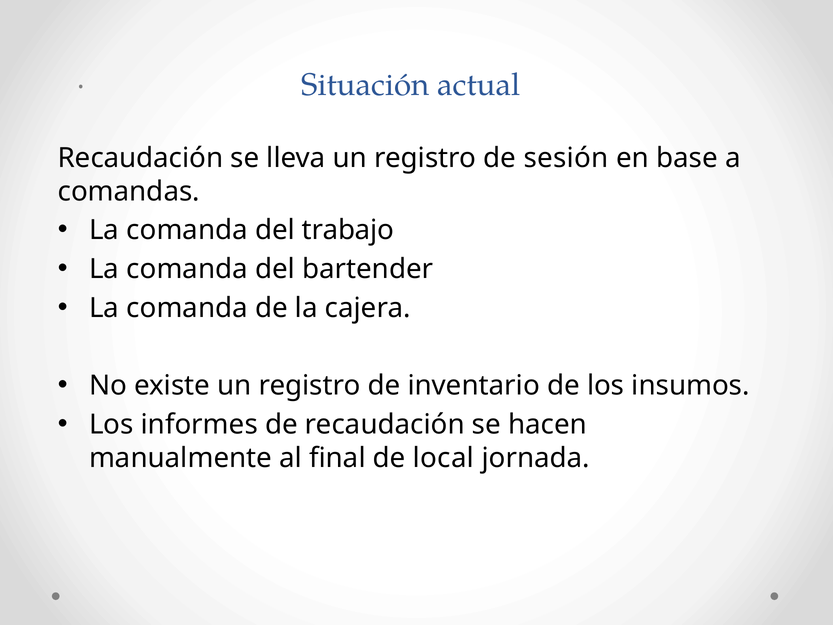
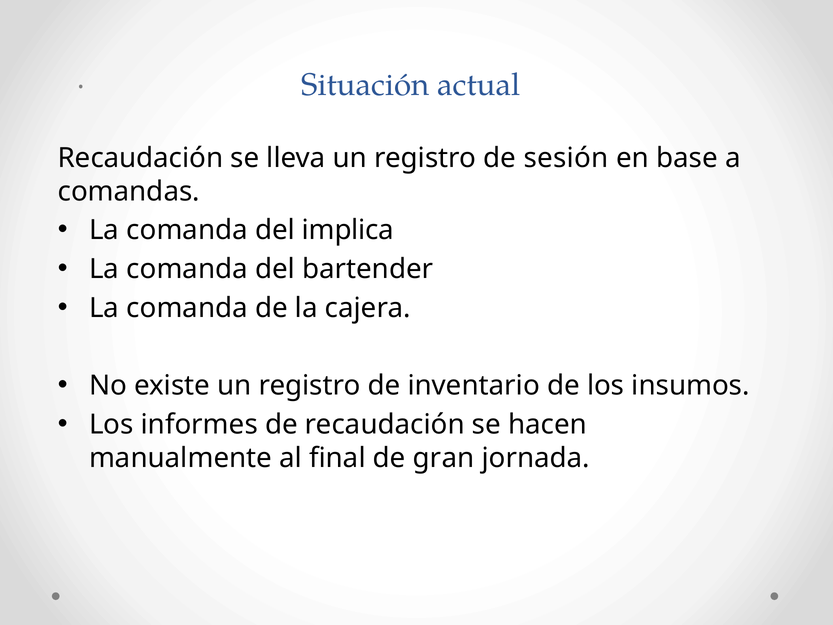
trabajo: trabajo -> implica
local: local -> gran
